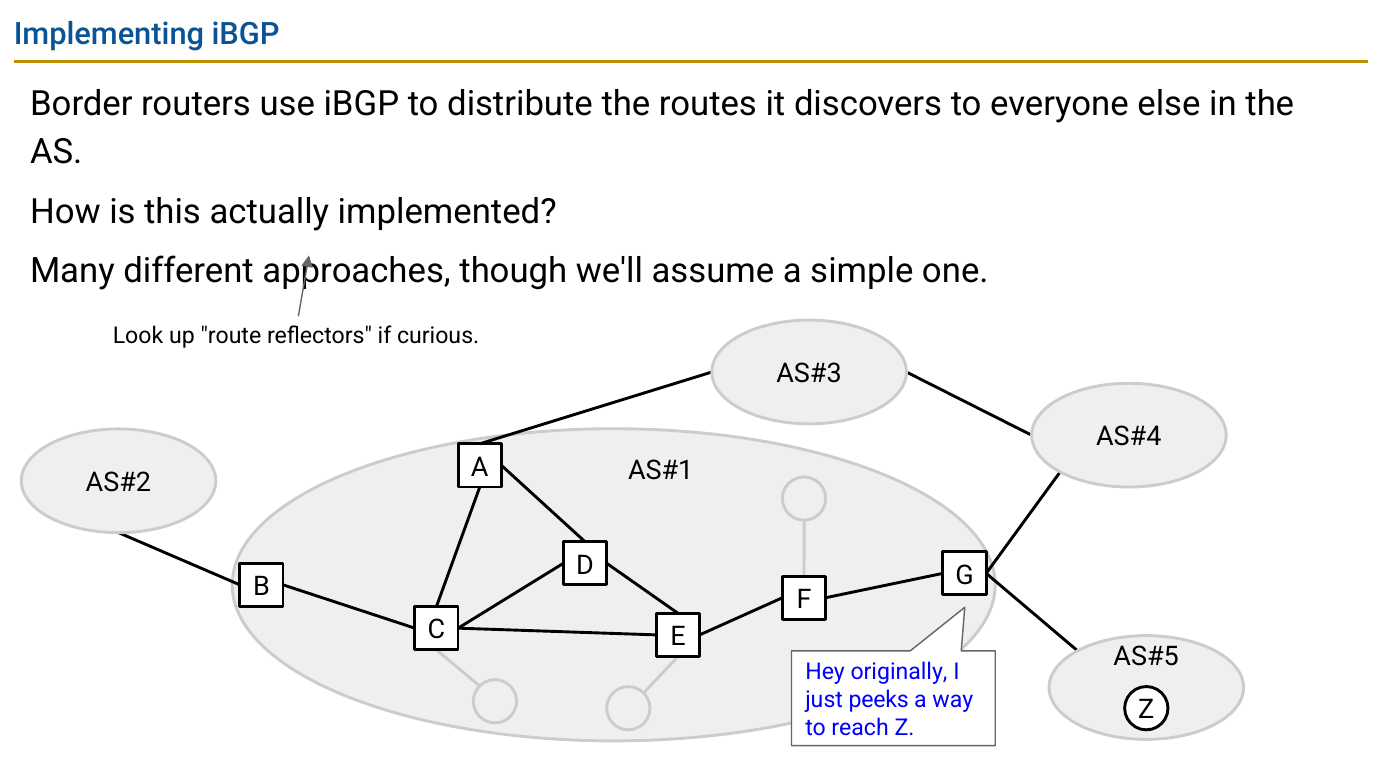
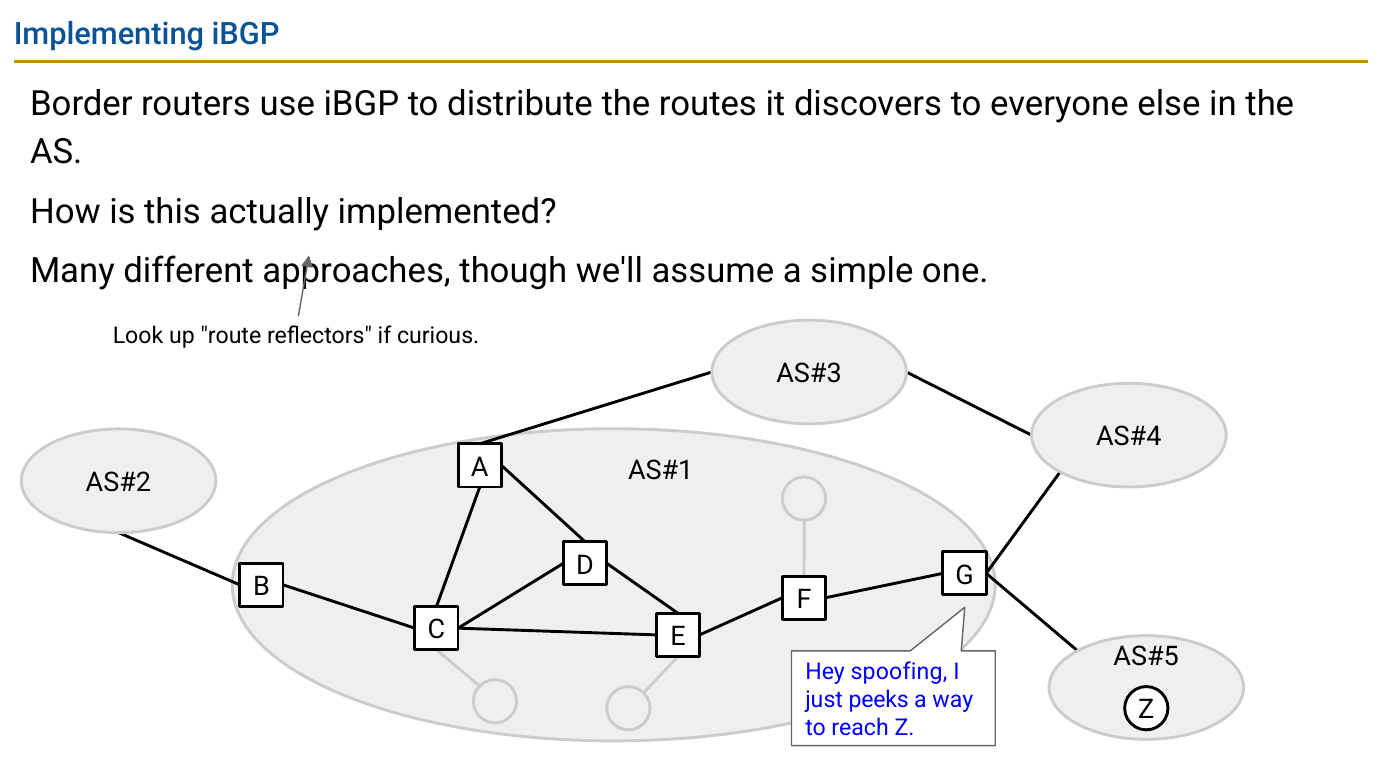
originally: originally -> spoofing
